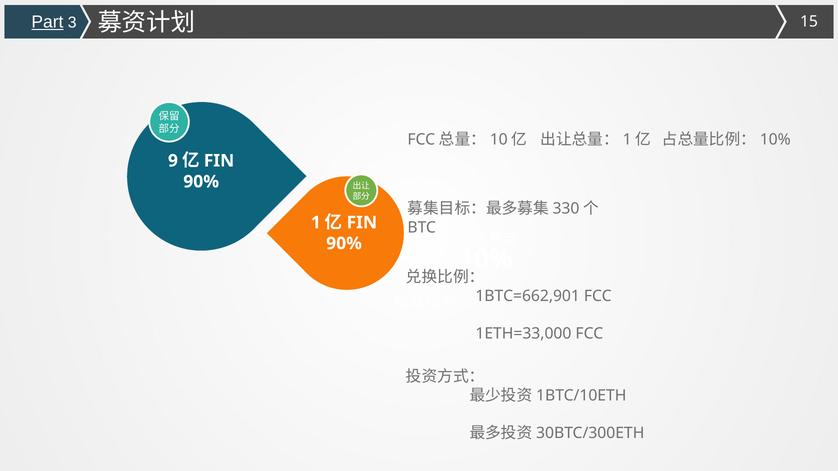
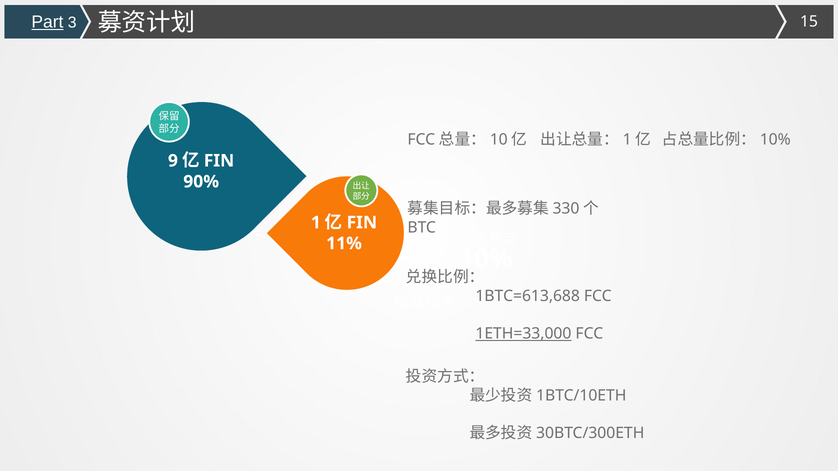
90% at (344, 244): 90% -> 11%
1BTC=662,901: 1BTC=662,901 -> 1BTC=613,688
1ETH=33,000 underline: none -> present
